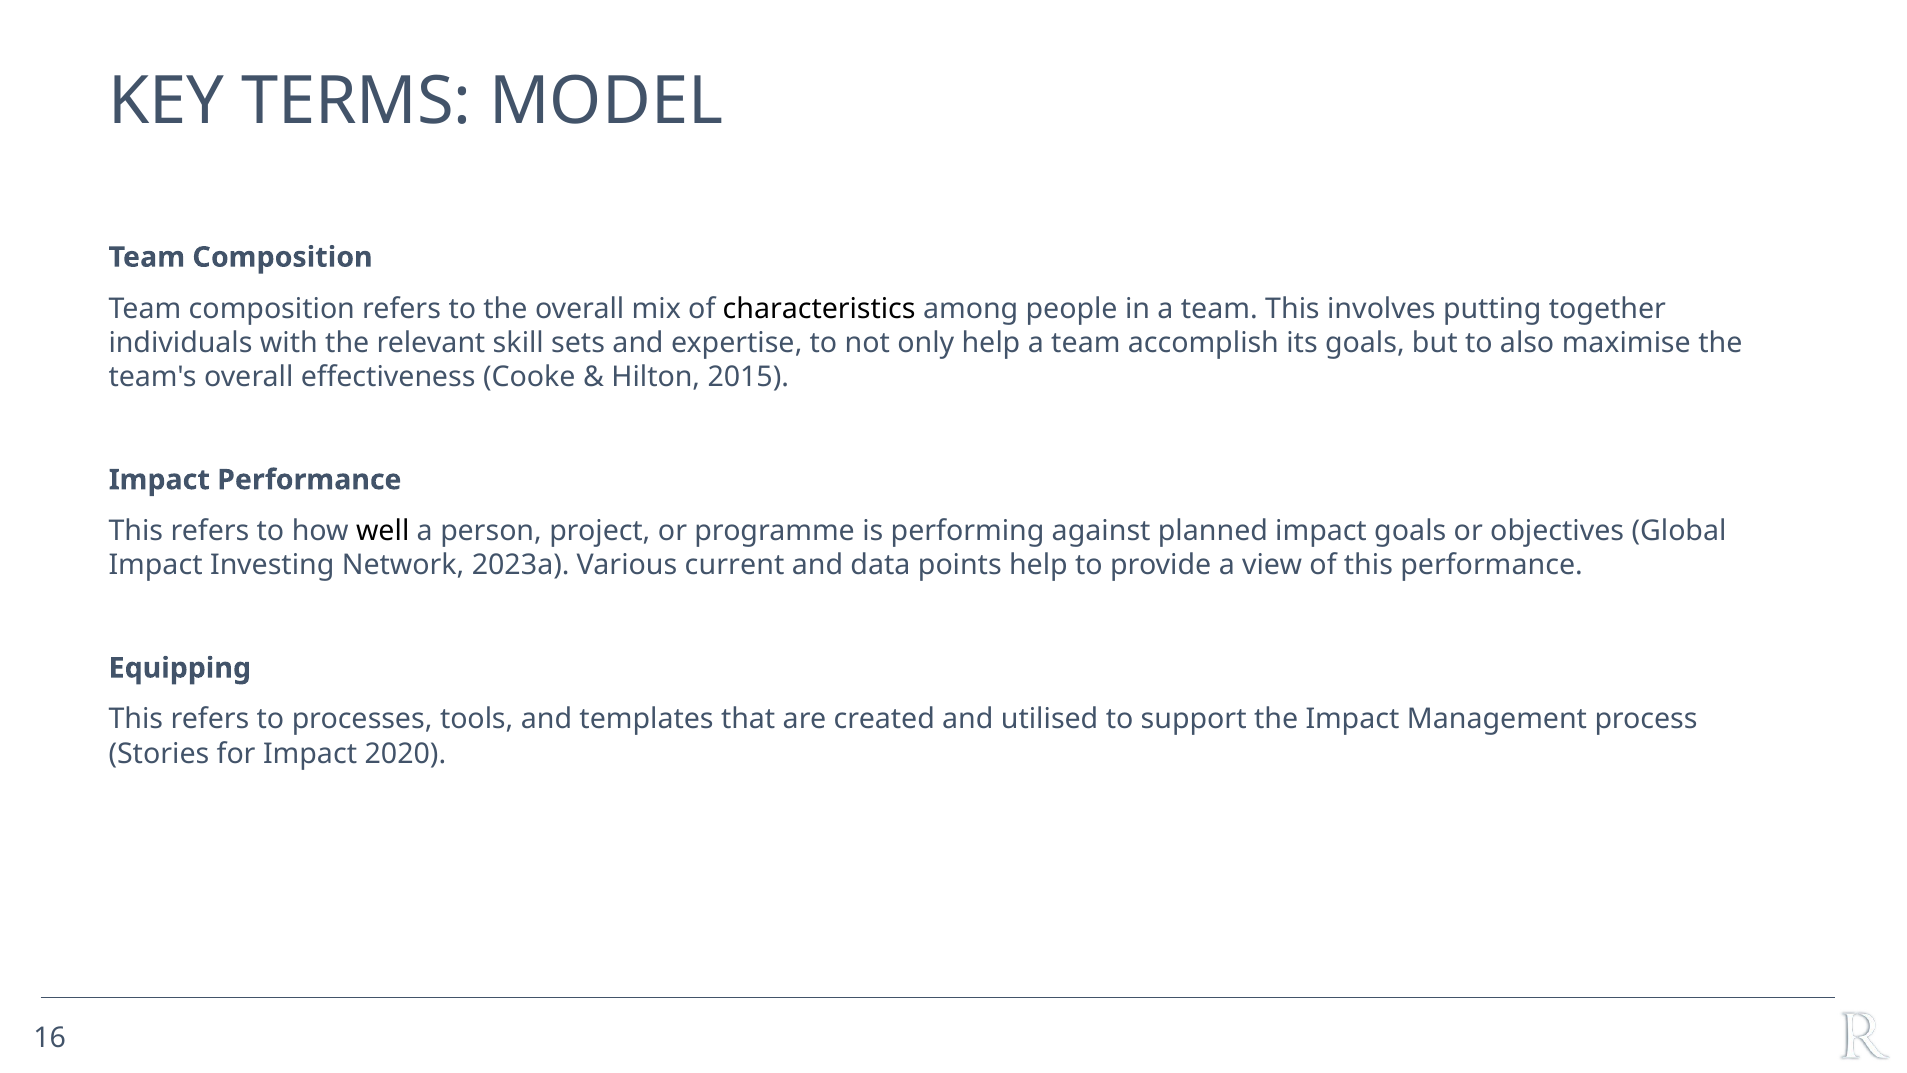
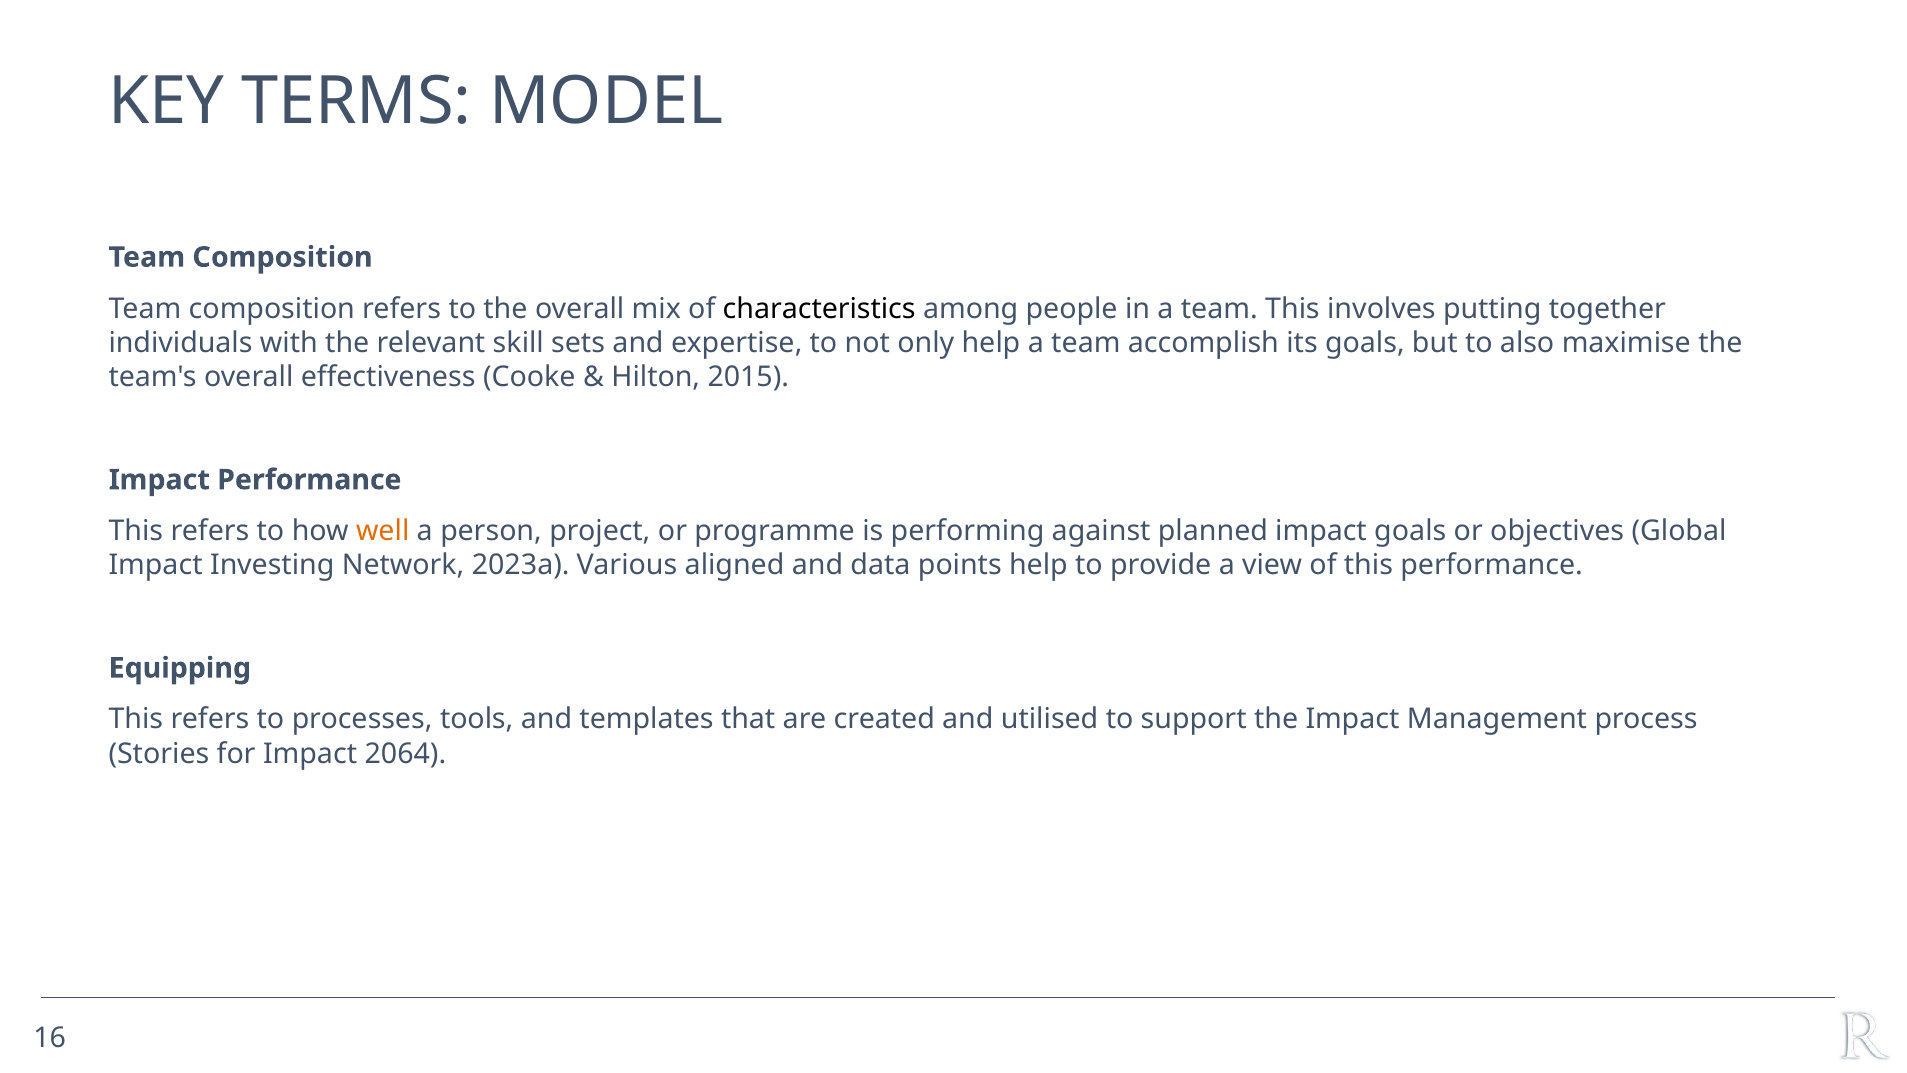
well colour: black -> orange
current: current -> aligned
2020: 2020 -> 2064
